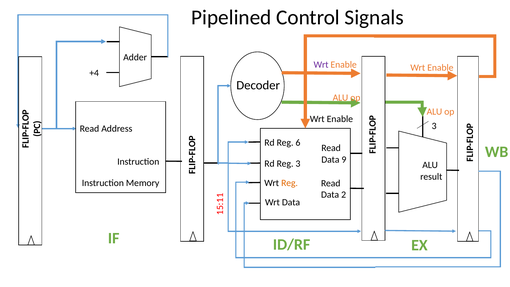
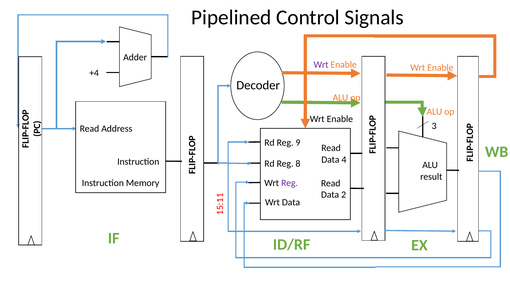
6: 6 -> 9
9: 9 -> 4
Reg 3: 3 -> 8
Reg at (290, 183) colour: orange -> purple
